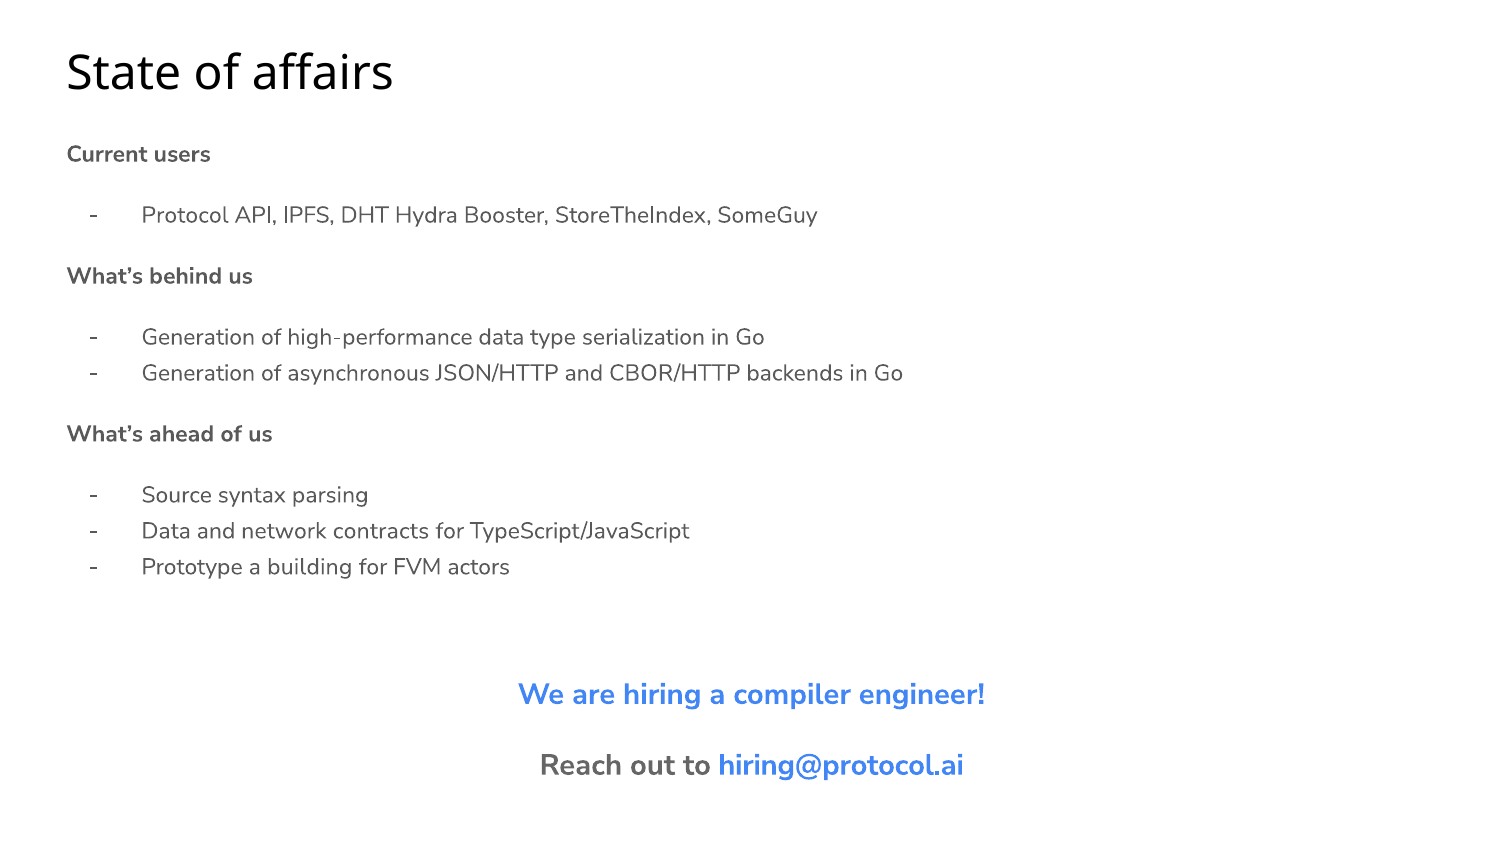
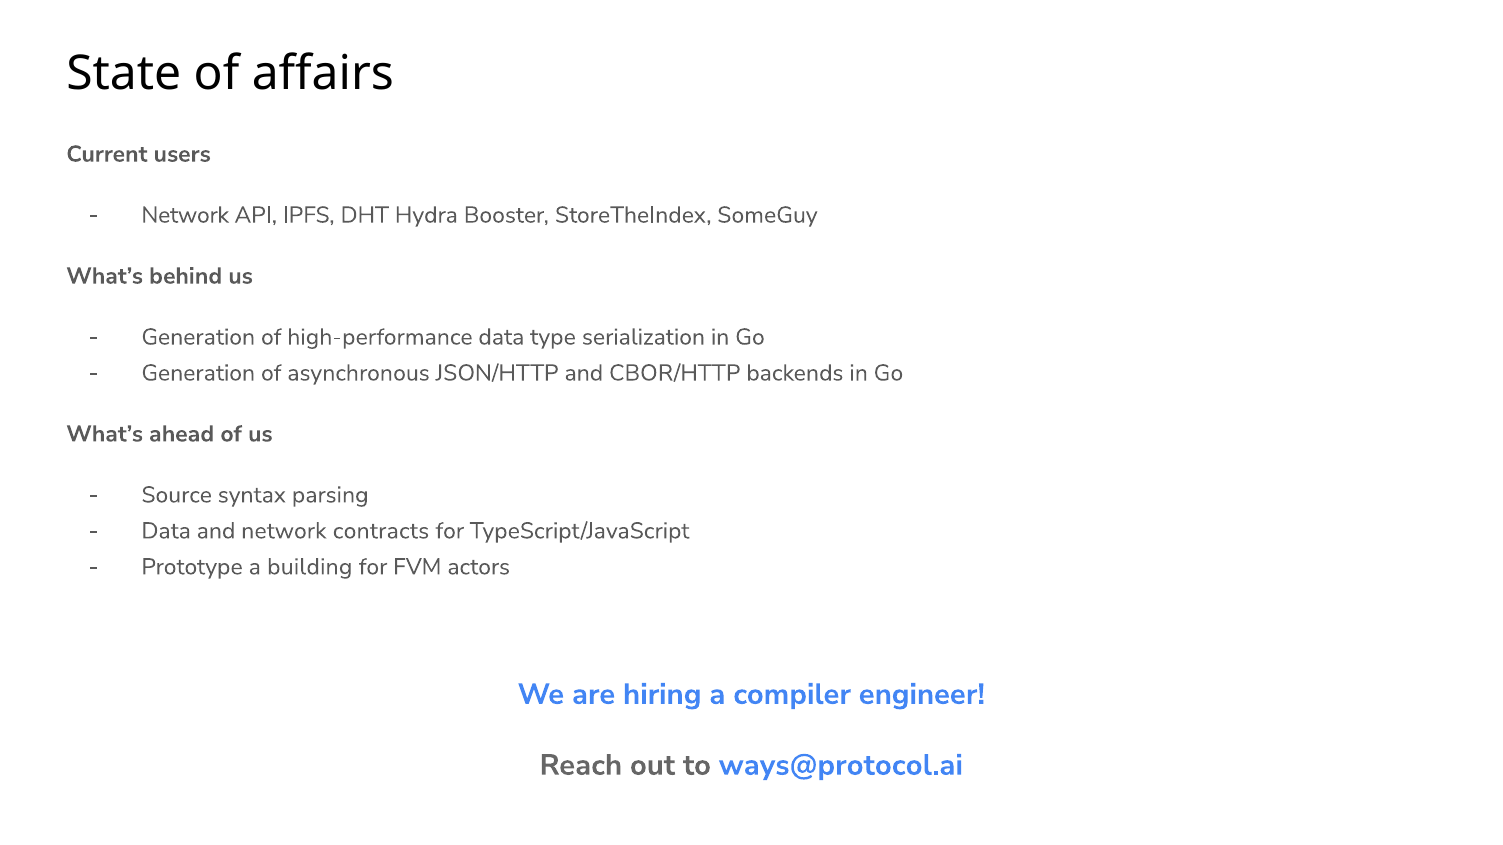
Protocol at (185, 215): Protocol -> Network
hiring@protocol.ai: hiring@protocol.ai -> ways@protocol.ai
